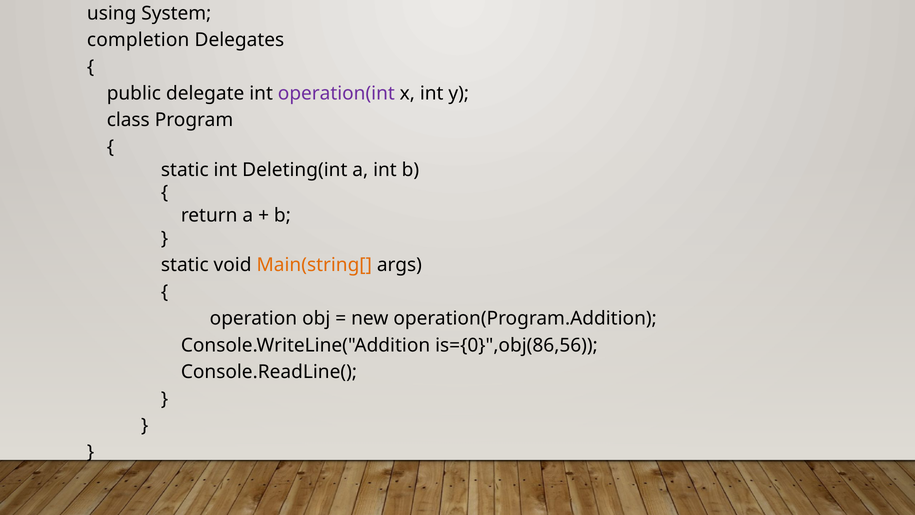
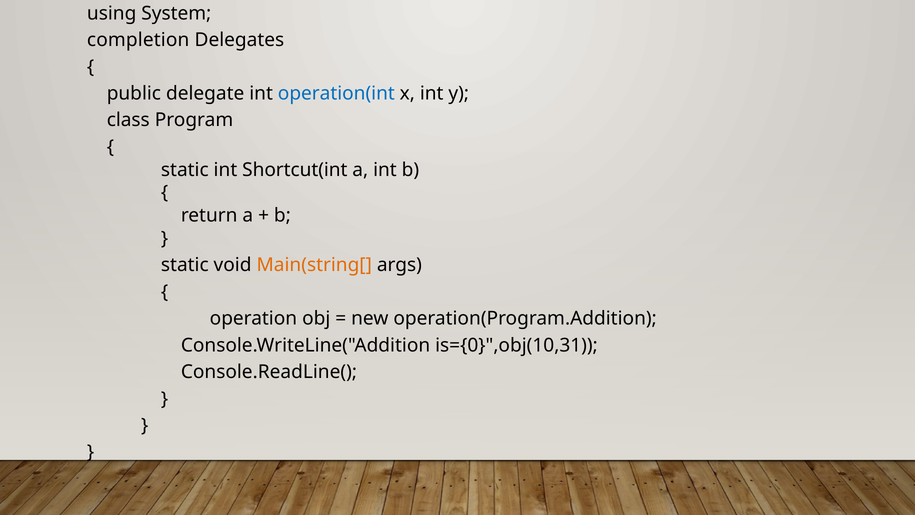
operation(int colour: purple -> blue
Deleting(int: Deleting(int -> Shortcut(int
is={0}",obj(86,56: is={0}",obj(86,56 -> is={0}",obj(10,31
